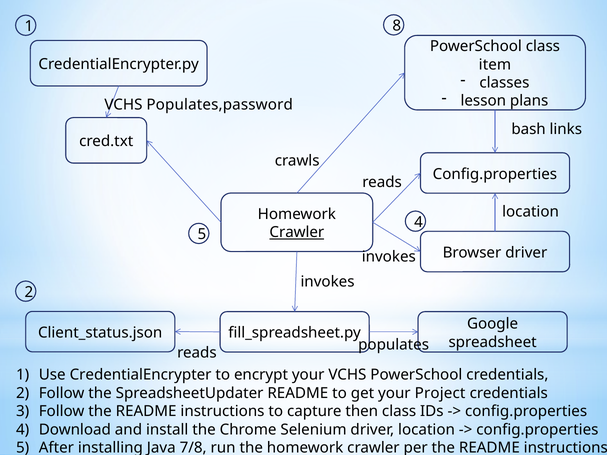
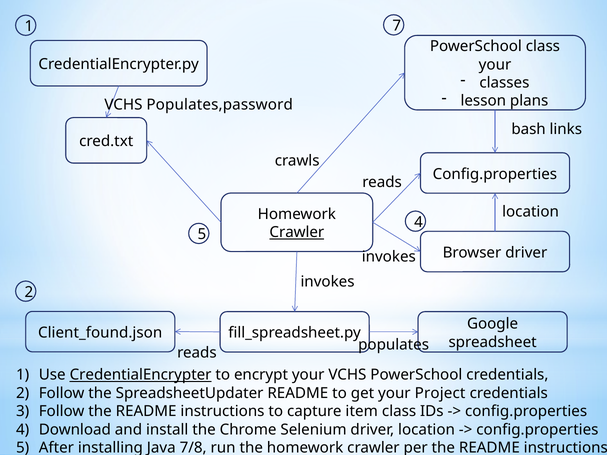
8: 8 -> 7
item at (495, 65): item -> your
Client_status.json: Client_status.json -> Client_found.json
CredentialEncrypter underline: none -> present
then: then -> item
